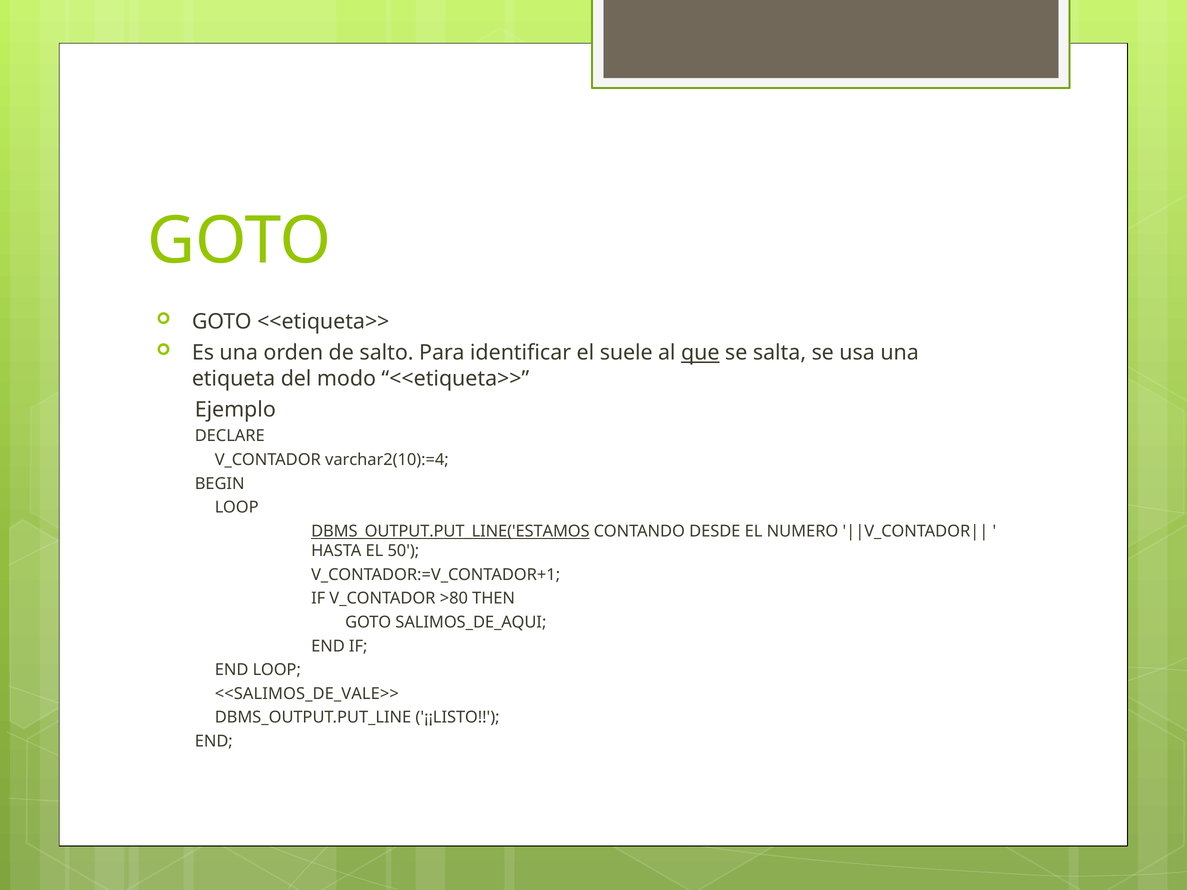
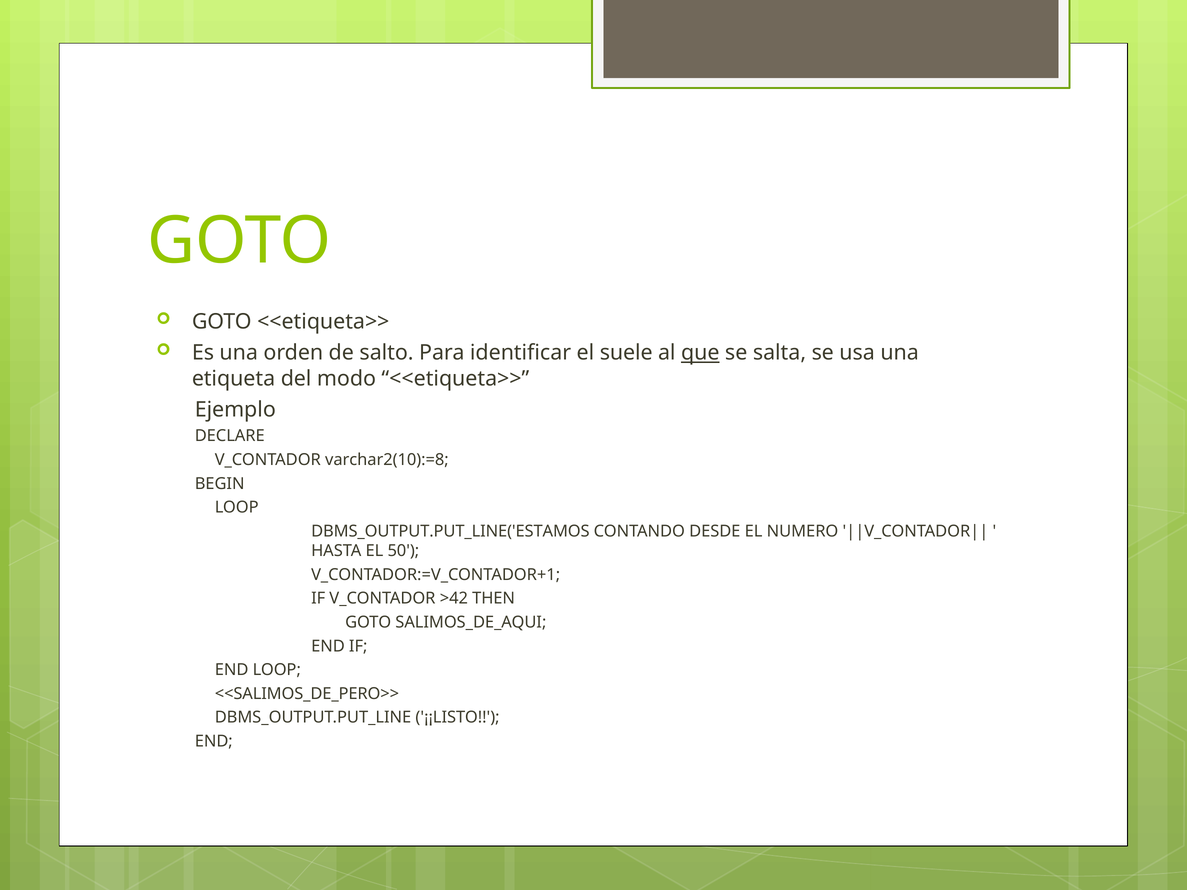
varchar2(10):=4: varchar2(10):=4 -> varchar2(10):=8
DBMS_OUTPUT.PUT_LINE('ESTAMOS underline: present -> none
>80: >80 -> >42
<<SALIMOS_DE_VALE>>: <<SALIMOS_DE_VALE>> -> <<SALIMOS_DE_PERO>>
